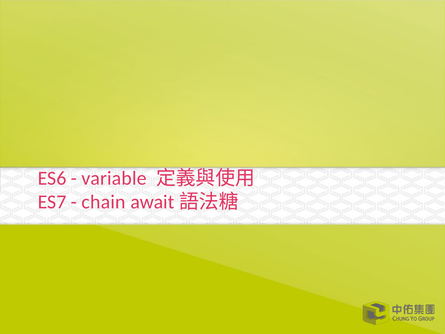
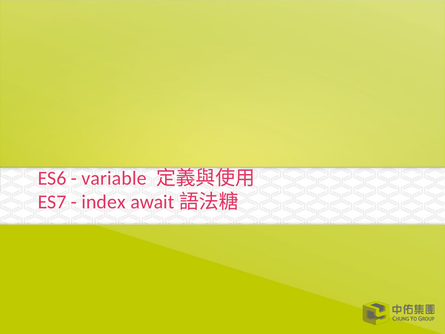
chain: chain -> index
